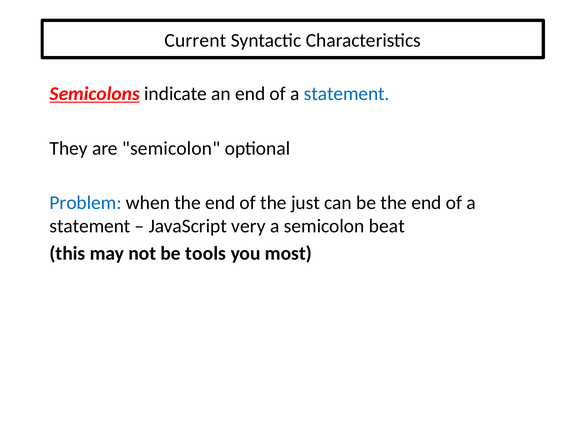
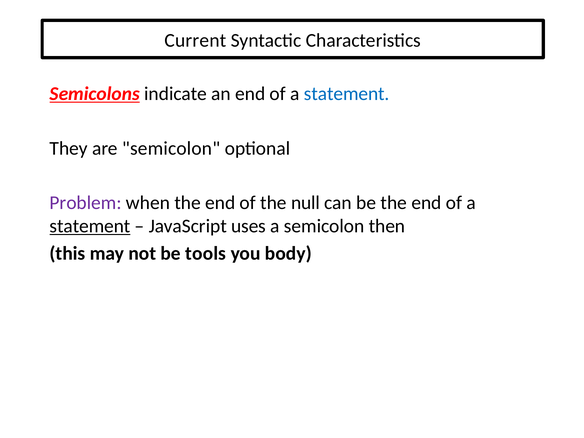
Problem colour: blue -> purple
just: just -> null
statement at (90, 226) underline: none -> present
very: very -> uses
beat: beat -> then
most: most -> body
